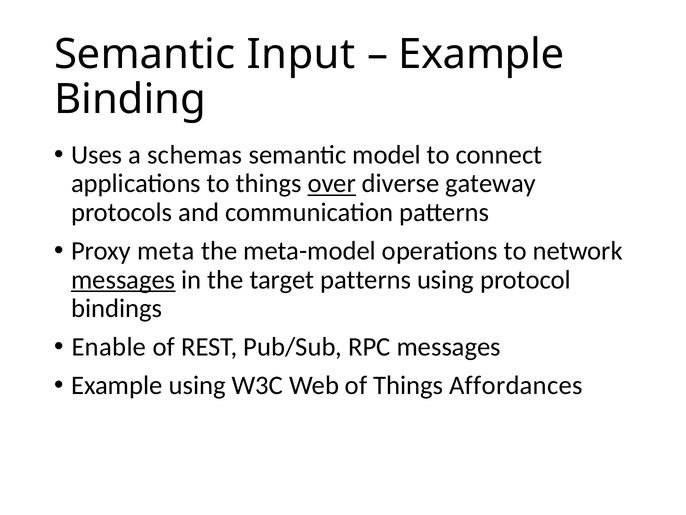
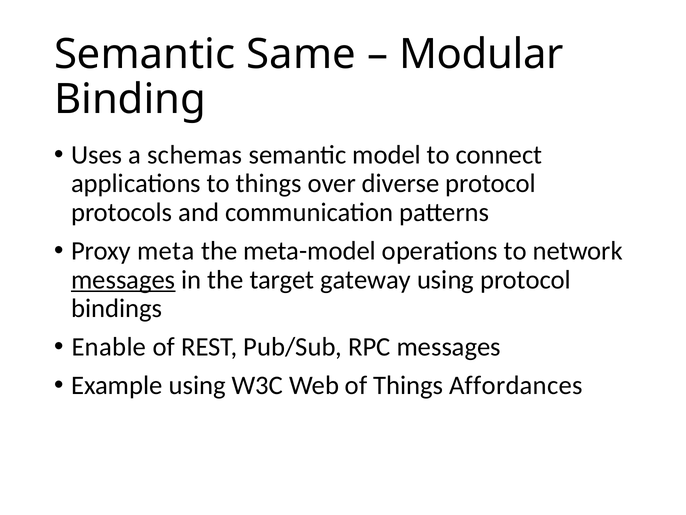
Input: Input -> Same
Example at (481, 54): Example -> Modular
over underline: present -> none
diverse gateway: gateway -> protocol
target patterns: patterns -> gateway
